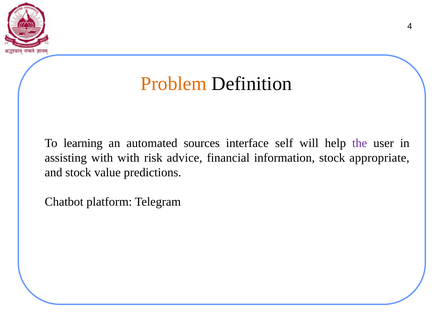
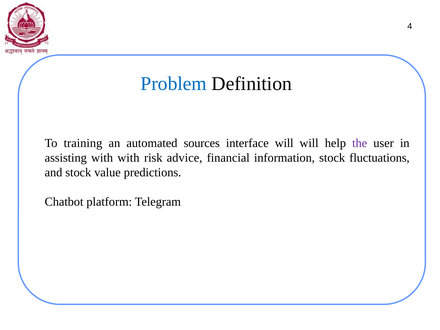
Problem colour: orange -> blue
learning: learning -> training
interface self: self -> will
appropriate: appropriate -> fluctuations
